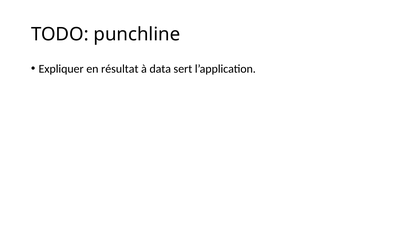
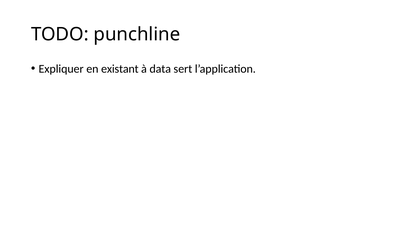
résultat: résultat -> existant
